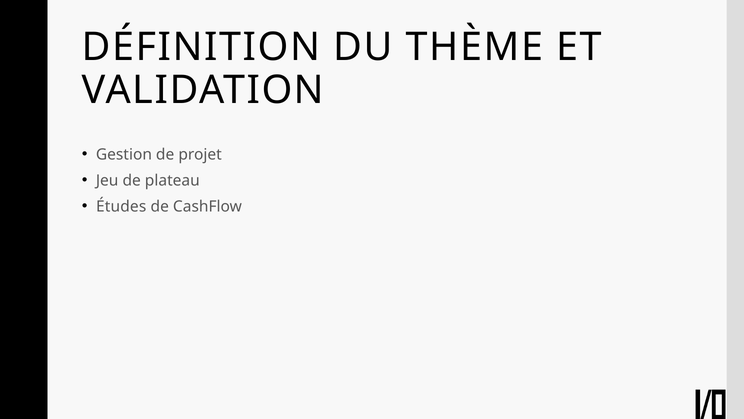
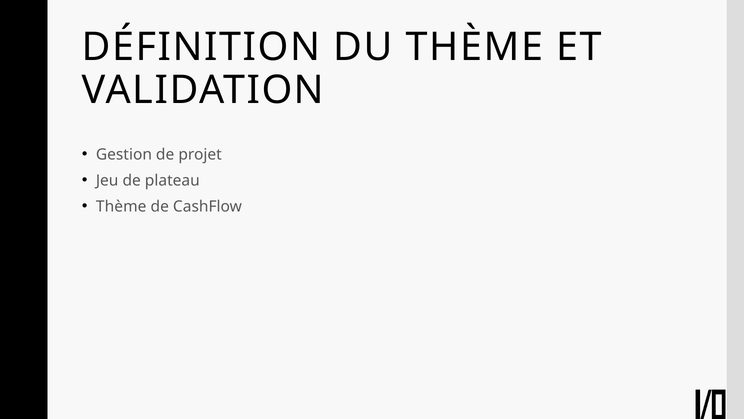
Études at (121, 206): Études -> Thème
